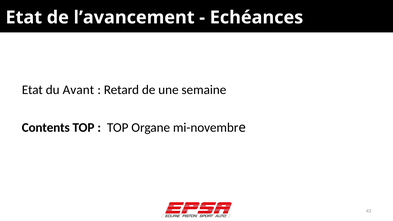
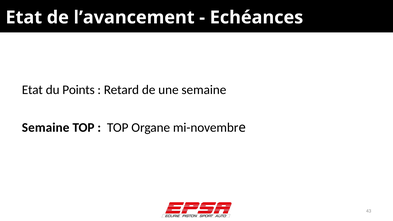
Avant: Avant -> Points
Contents at (46, 128): Contents -> Semaine
